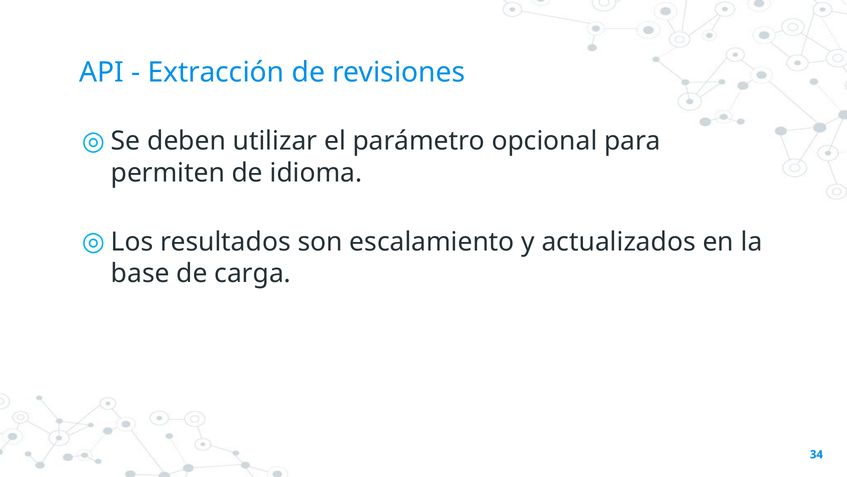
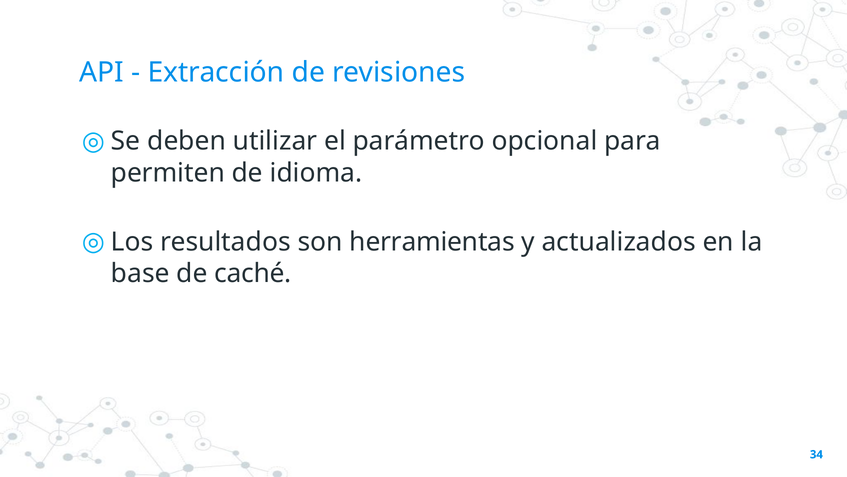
escalamiento: escalamiento -> herramientas
carga: carga -> caché
